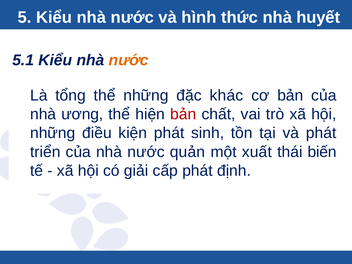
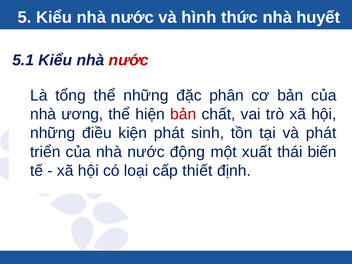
nước at (129, 60) colour: orange -> red
khác: khác -> phân
quản: quản -> động
giải: giải -> loại
cấp phát: phát -> thiết
